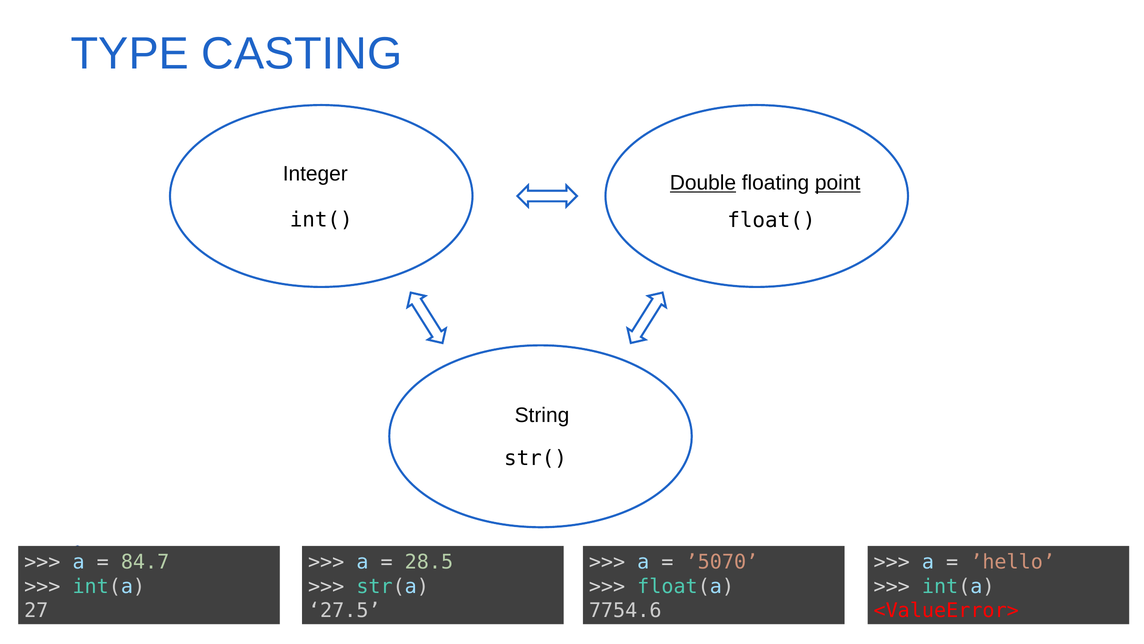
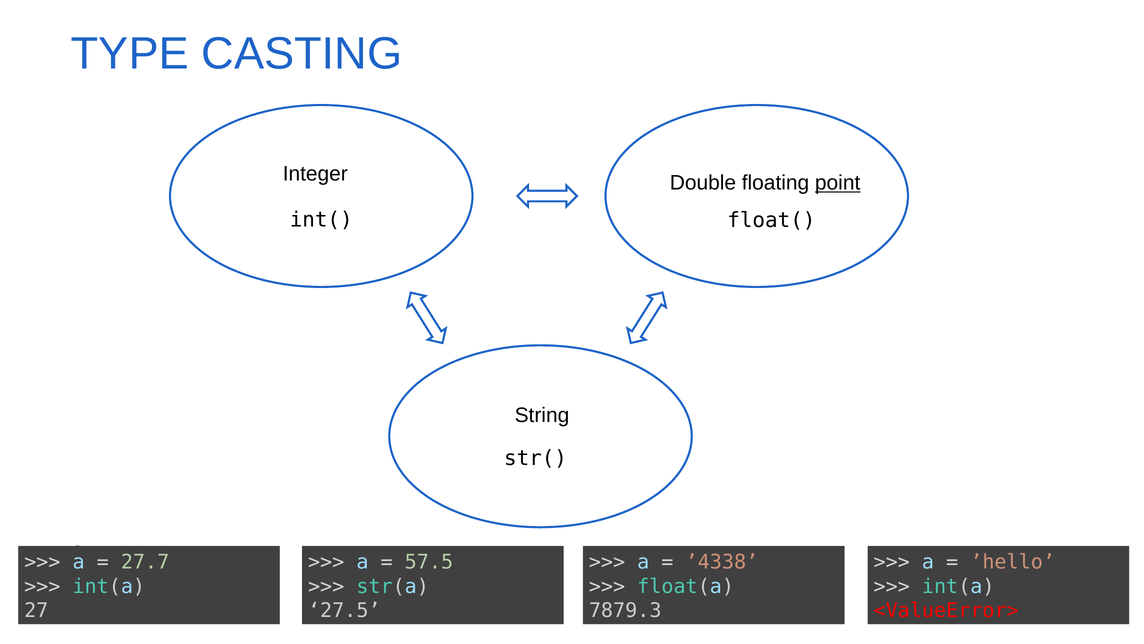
Double underline: present -> none
84.7: 84.7 -> 27.7
28.5: 28.5 -> 57.5
’5070: ’5070 -> ’4338
7754.6: 7754.6 -> 7879.3
